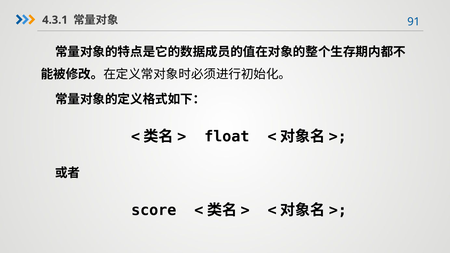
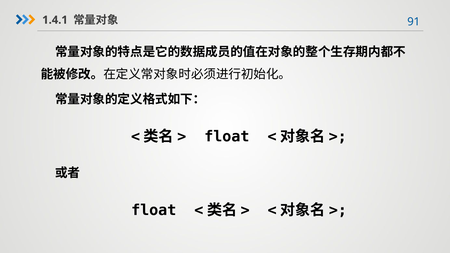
4.3.1: 4.3.1 -> 1.4.1
score at (154, 210): score -> float
